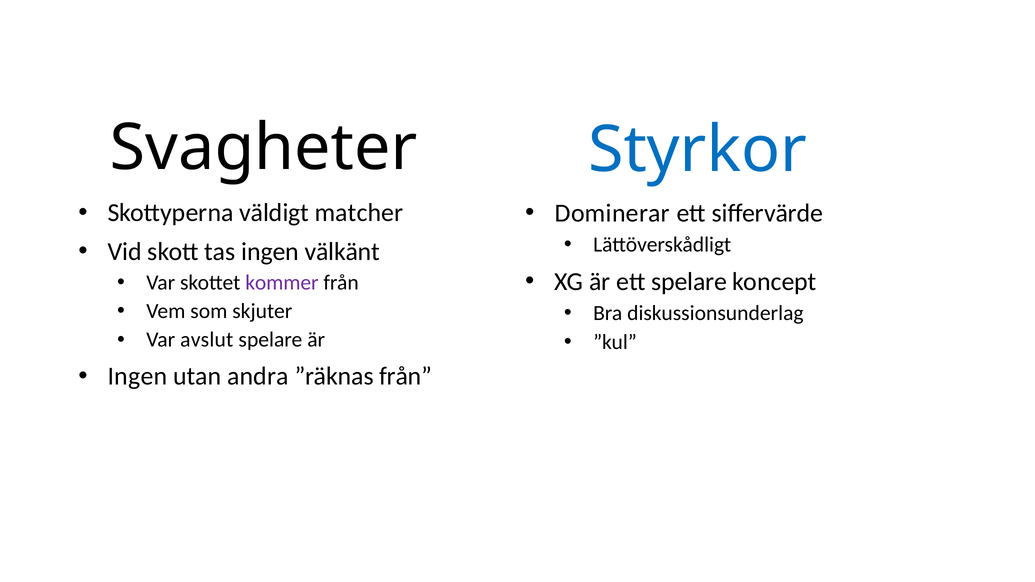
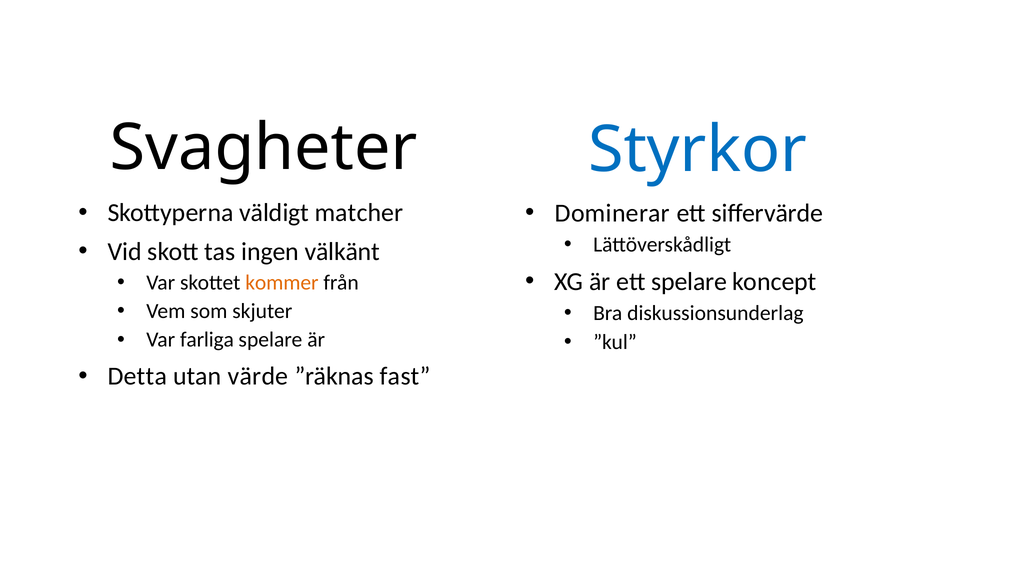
kommer colour: purple -> orange
avslut: avslut -> farliga
Ingen at (137, 376): Ingen -> Detta
andra: andra -> värde
”räknas från: från -> fast
